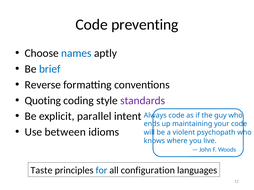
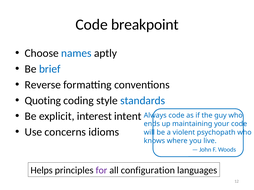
preventing: preventing -> breakpoint
standards colour: purple -> blue
parallel: parallel -> interest
between: between -> concerns
Taste: Taste -> Helps
for colour: blue -> purple
